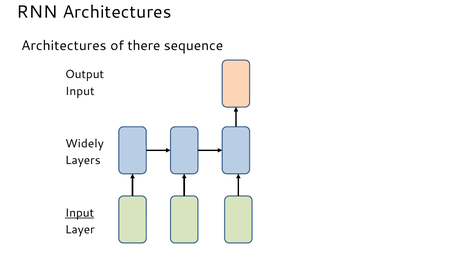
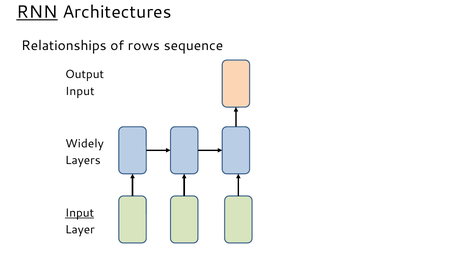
RNN underline: none -> present
Architectures at (64, 46): Architectures -> Relationships
there: there -> rows
